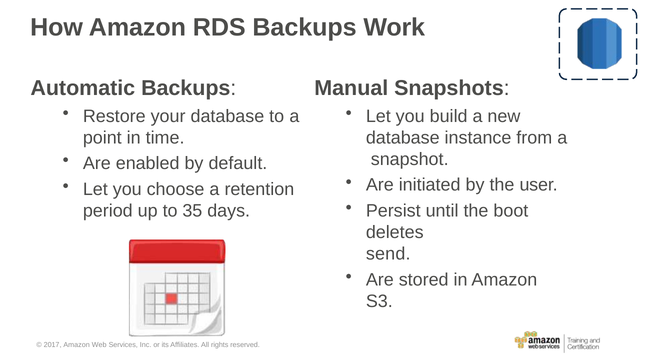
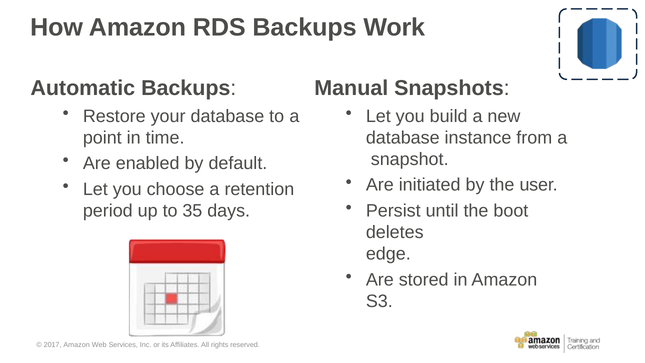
send: send -> edge
